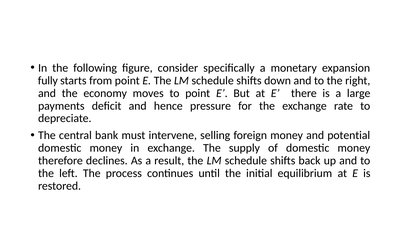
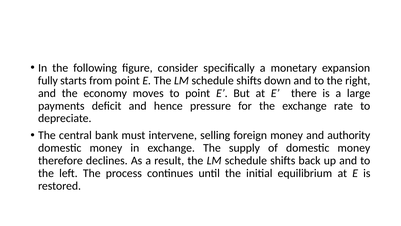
potential: potential -> authority
